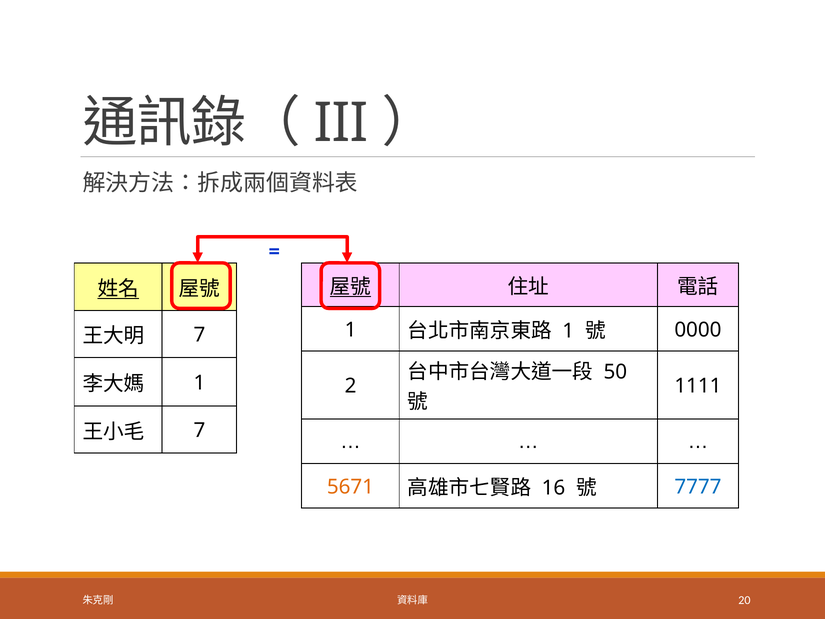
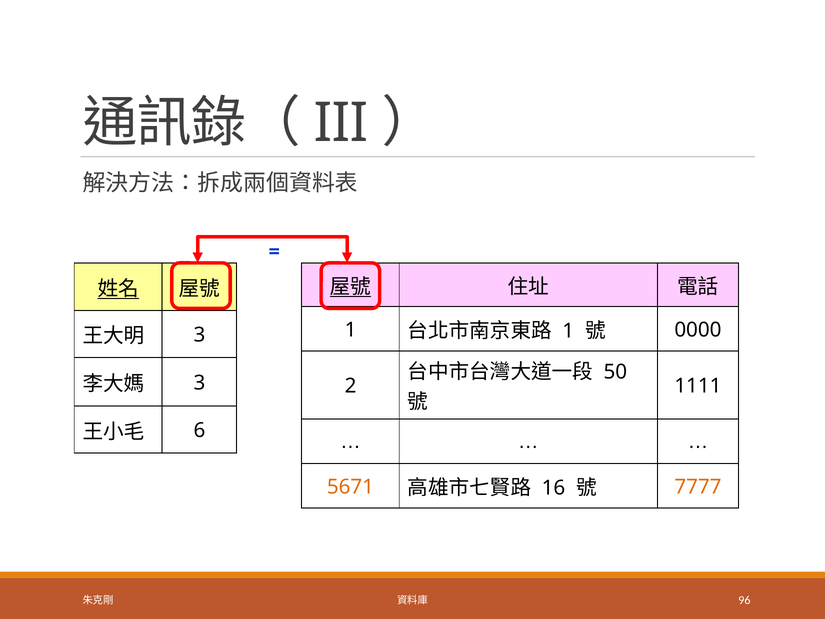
7 at (199, 335): 7 -> 3
1 at (199, 383): 1 -> 3
7 at (199, 430): 7 -> 6
7777 colour: blue -> orange
20: 20 -> 96
